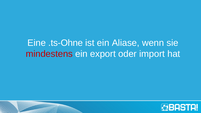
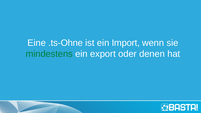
Aliase: Aliase -> Import
mindestens colour: red -> green
import: import -> denen
